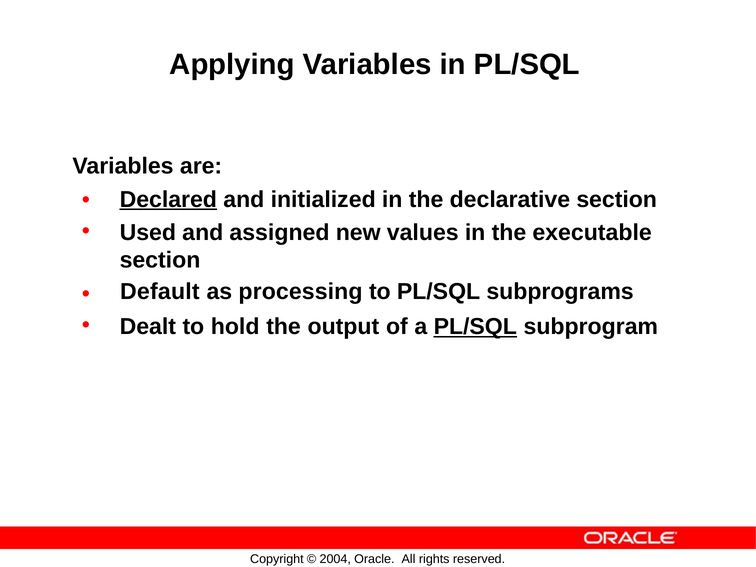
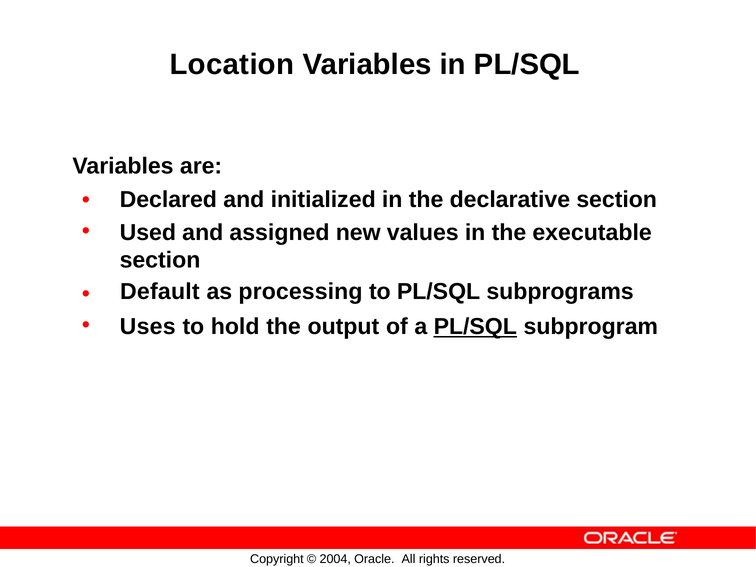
Applying: Applying -> Location
Declared underline: present -> none
Dealt: Dealt -> Uses
